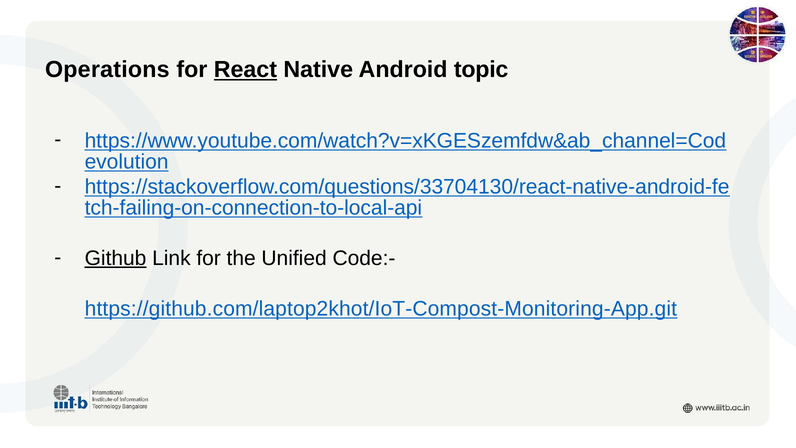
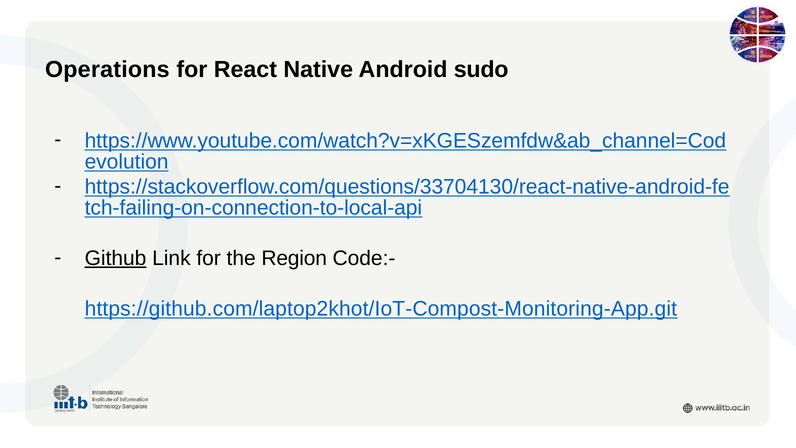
React underline: present -> none
topic: topic -> sudo
Unified: Unified -> Region
